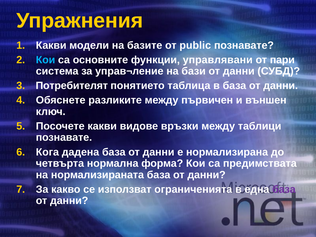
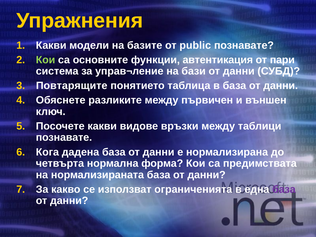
Кои at (46, 60) colour: light blue -> light green
управлявани: управлявани -> автентикация
Потребителят: Потребителят -> Повтарящите
